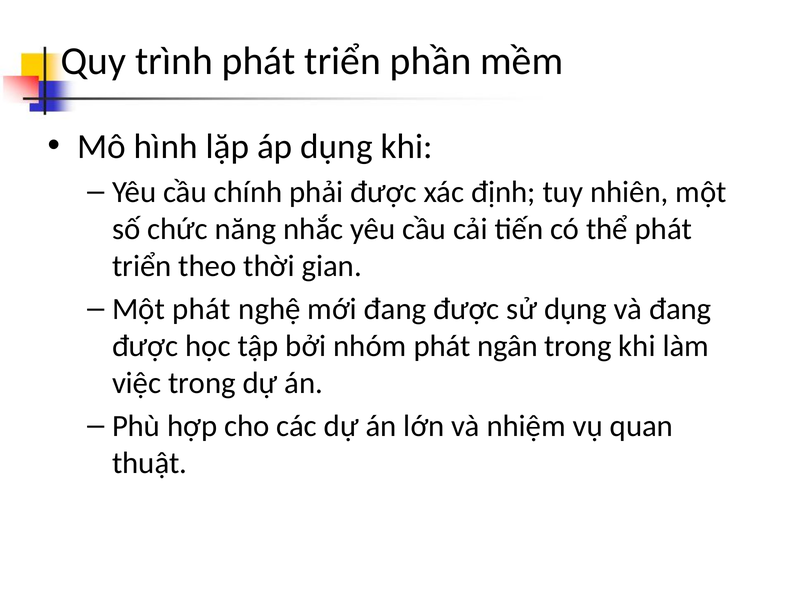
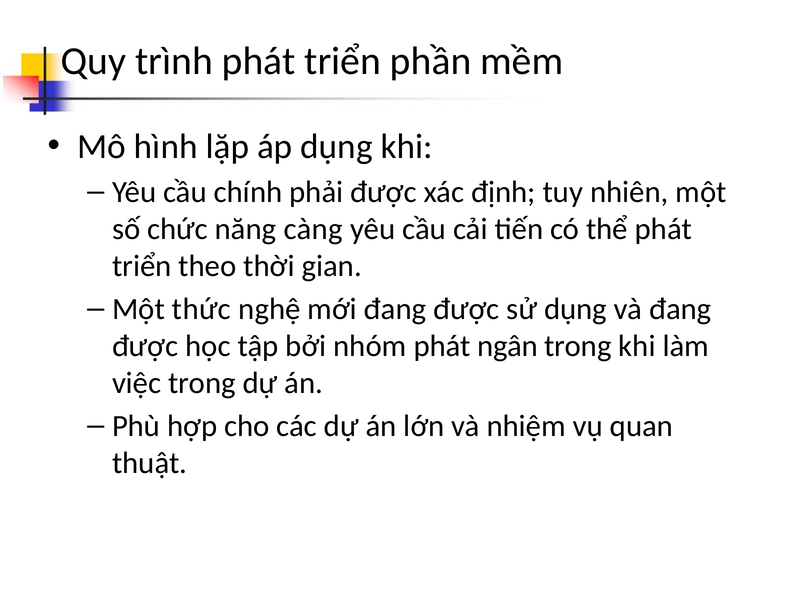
nhắc: nhắc -> càng
Một phát: phát -> thức
